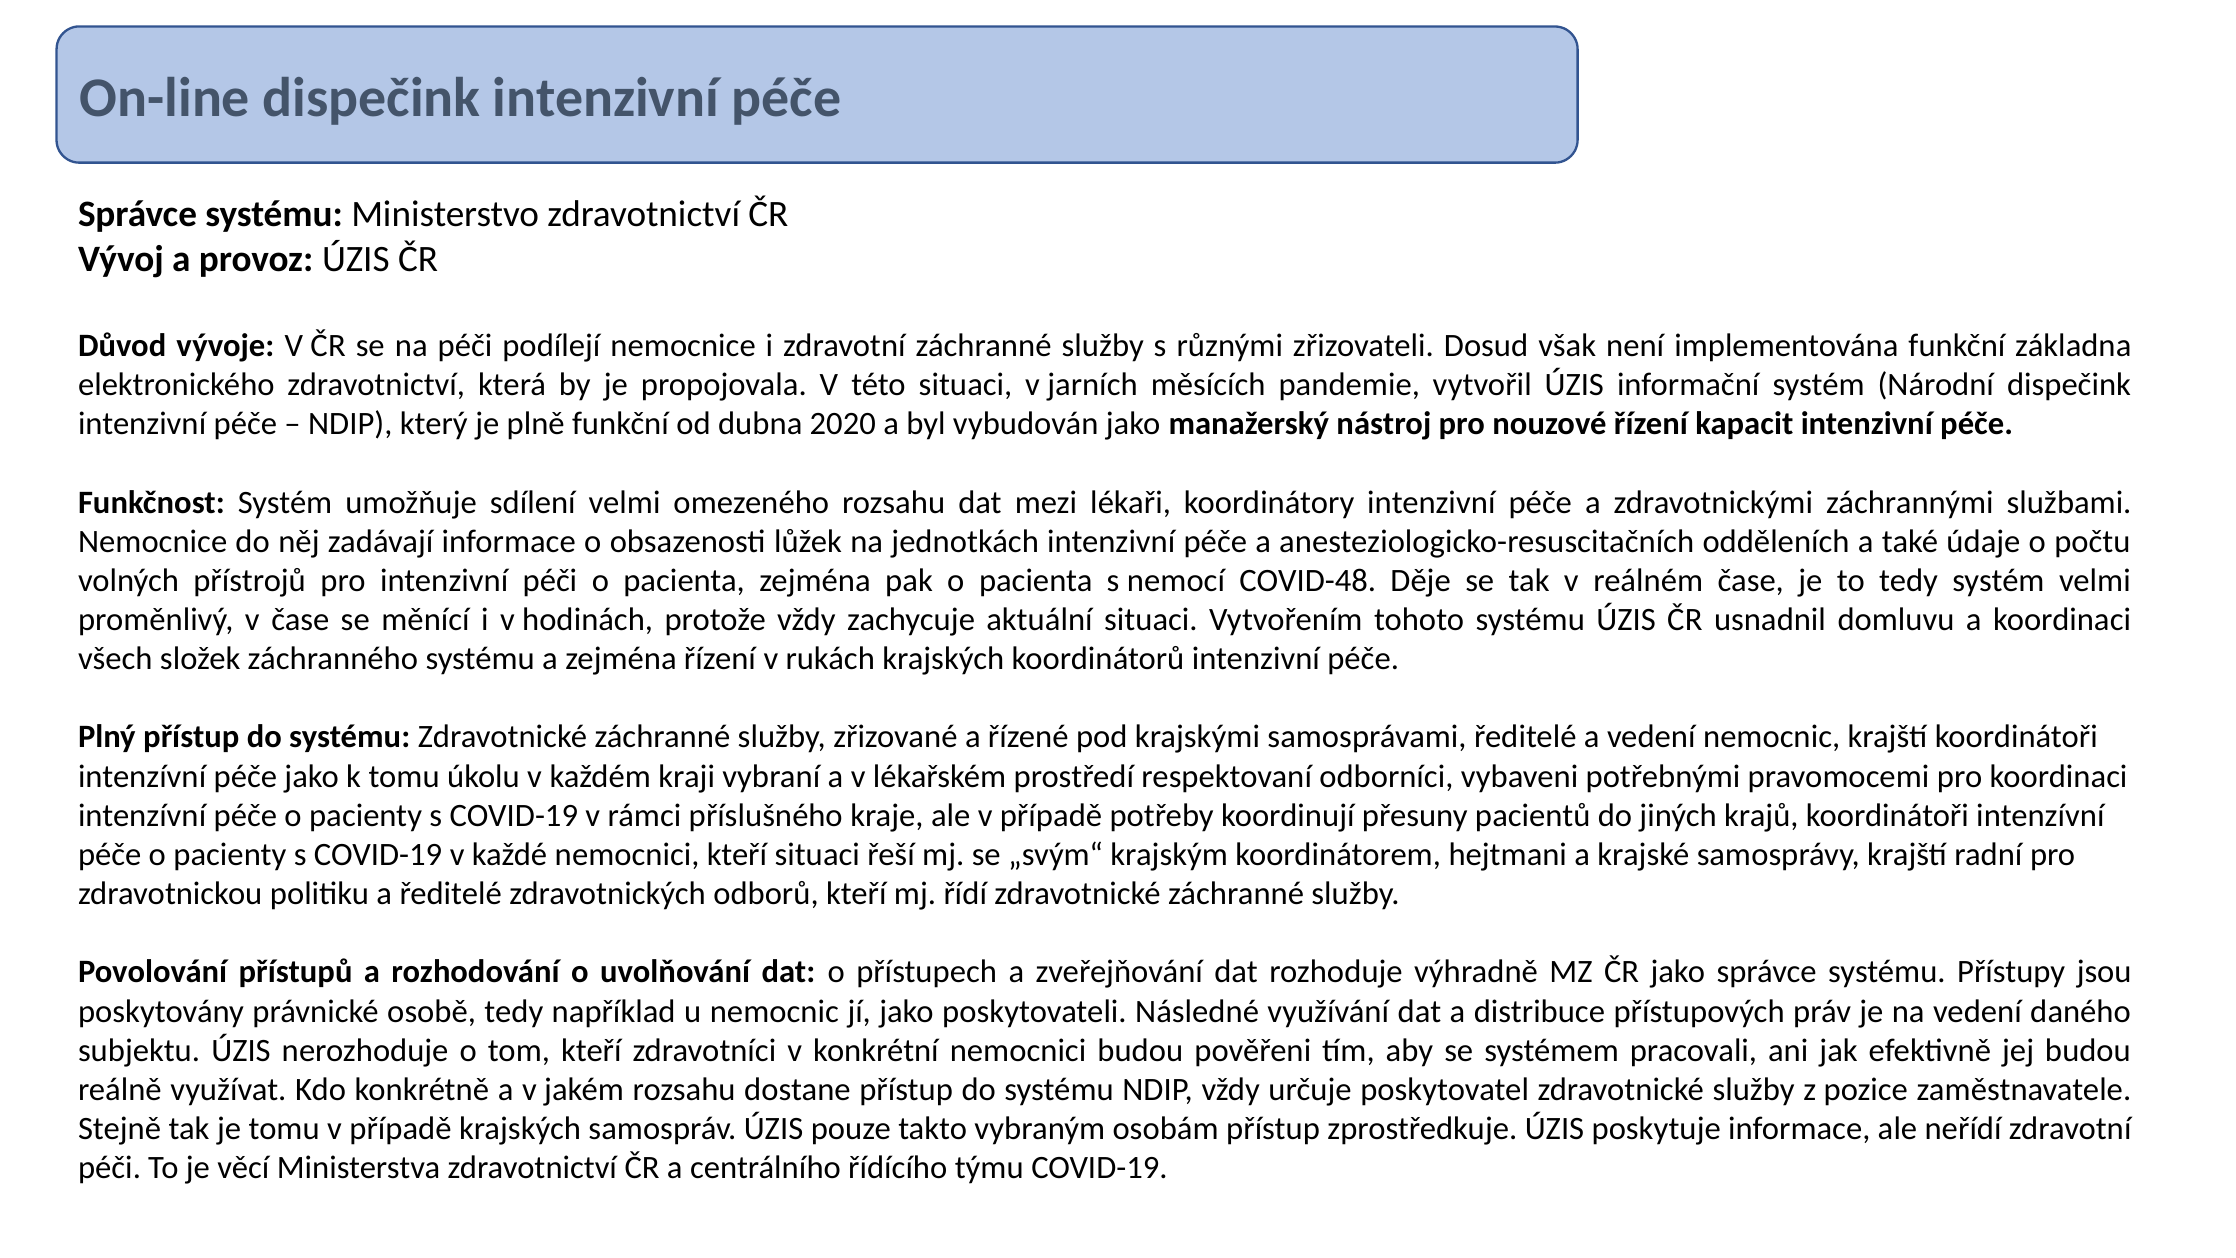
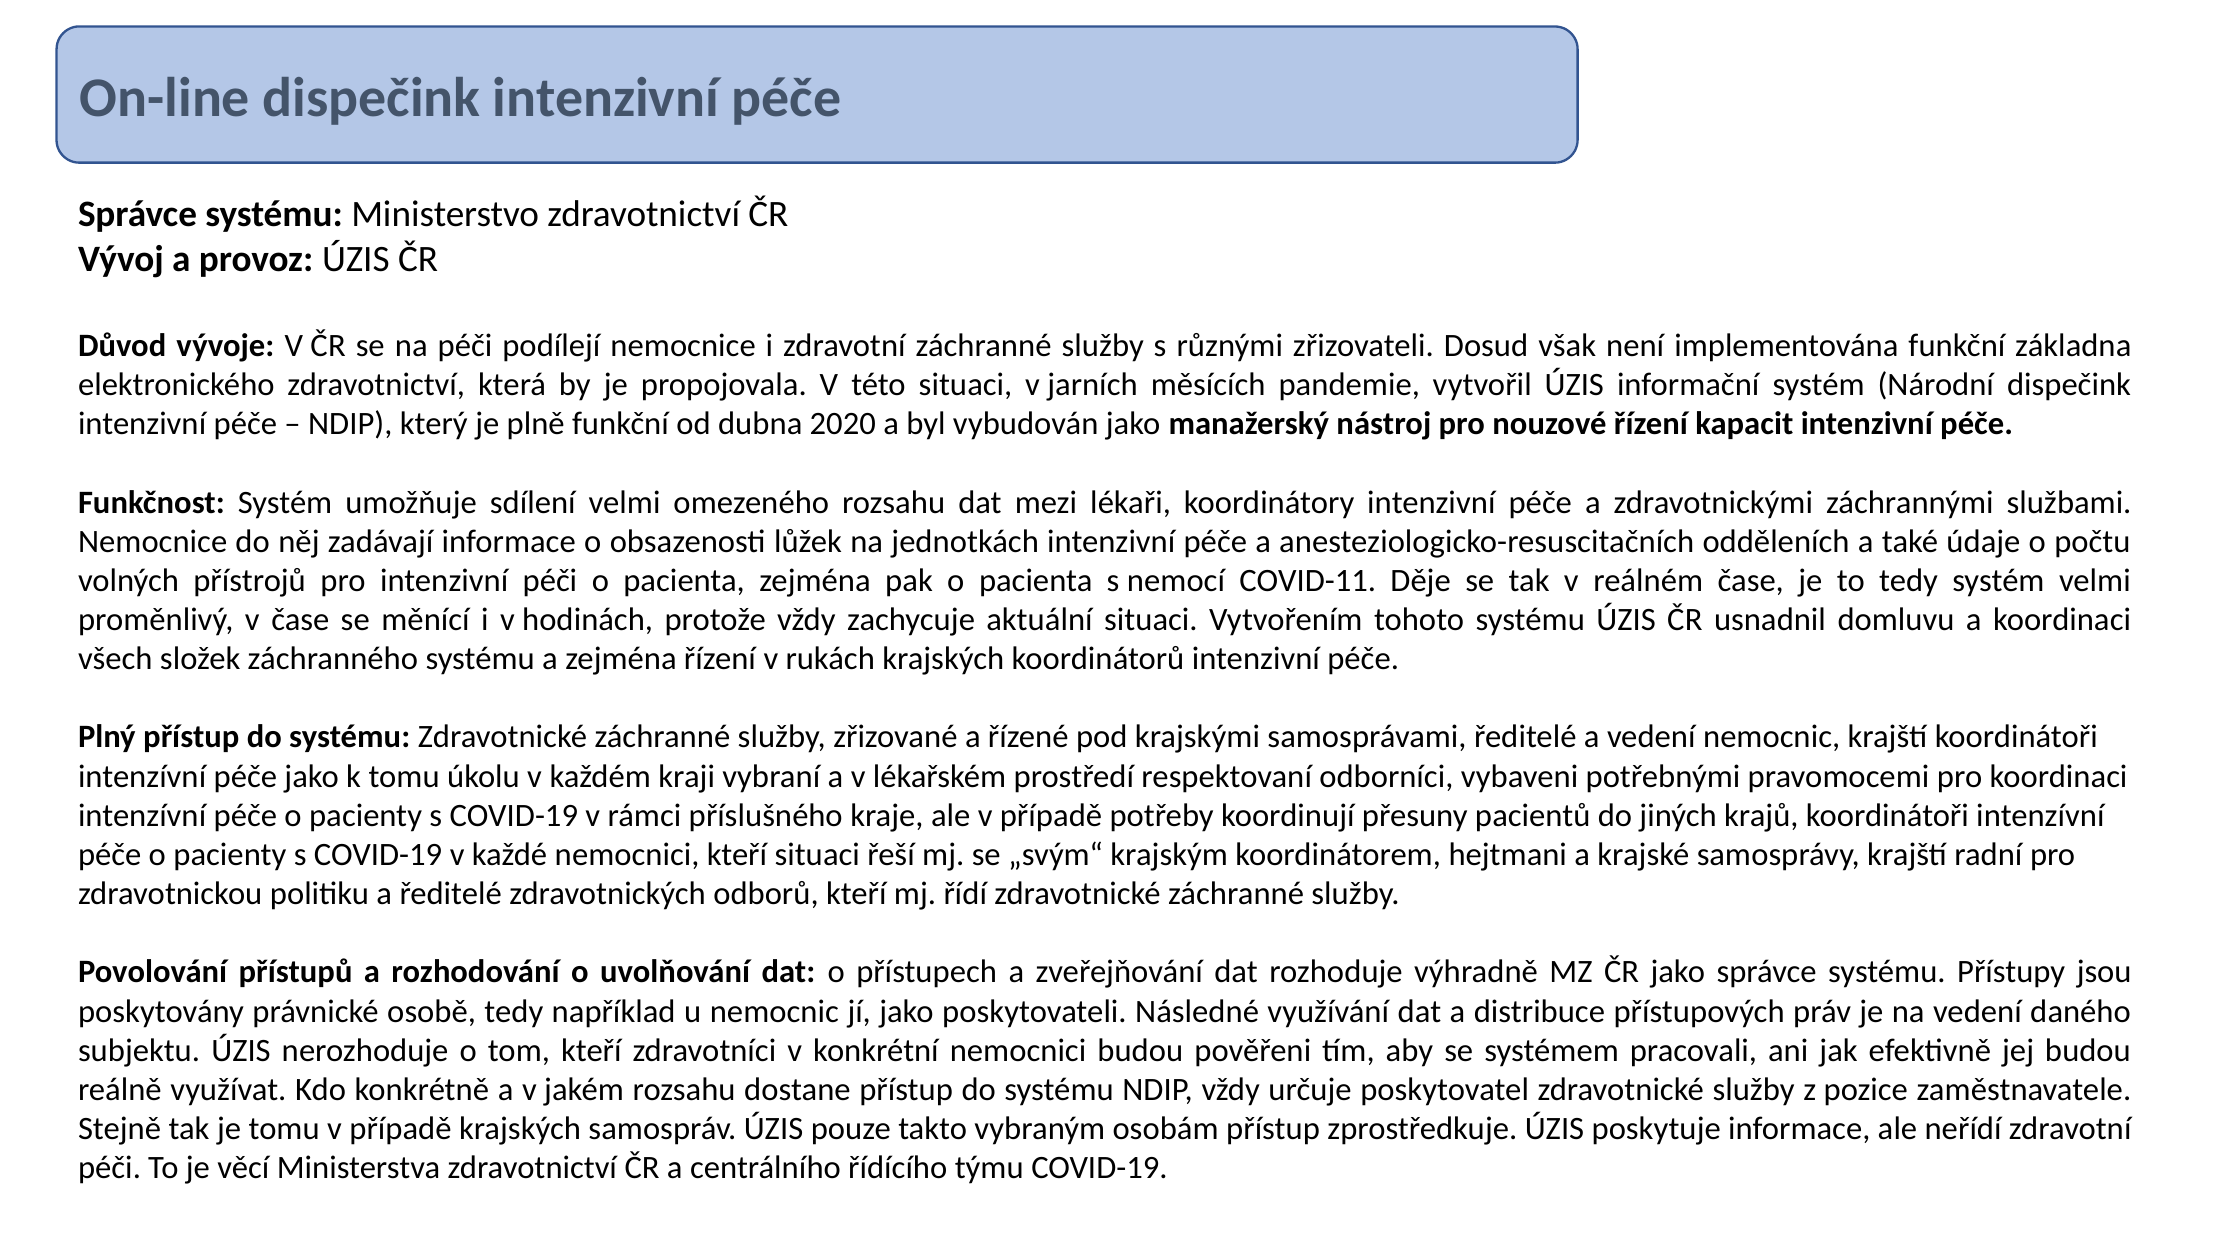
COVID-48: COVID-48 -> COVID-11
